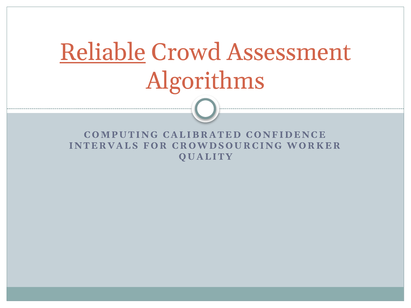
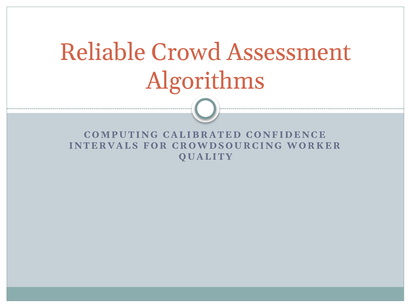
Reliable underline: present -> none
